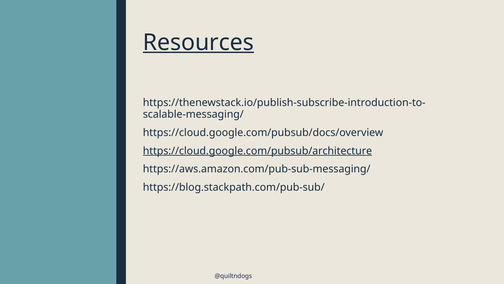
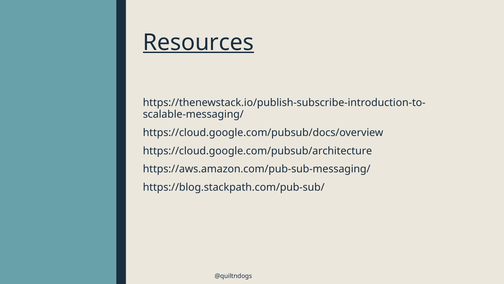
https://cloud.google.com/pubsub/architecture underline: present -> none
